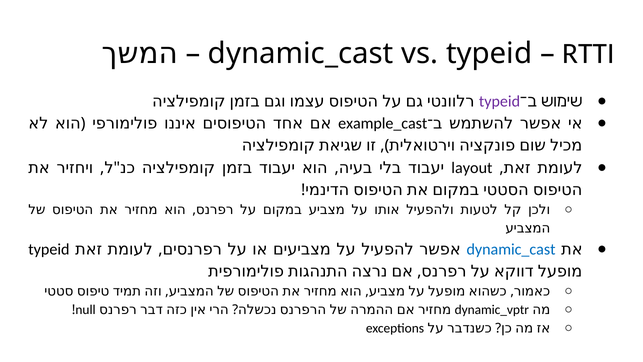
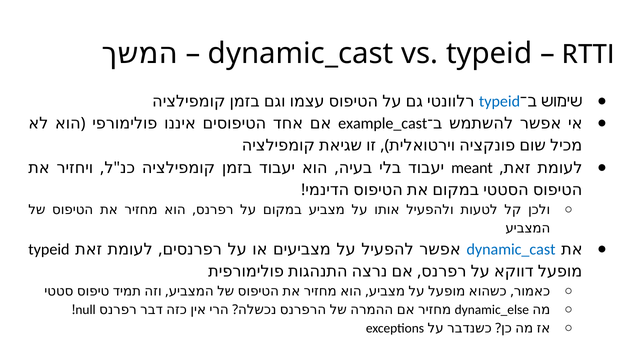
typeid at (499, 101) colour: purple -> blue
layout: layout -> meant
dynamic_vptr: dynamic_vptr -> dynamic_else
